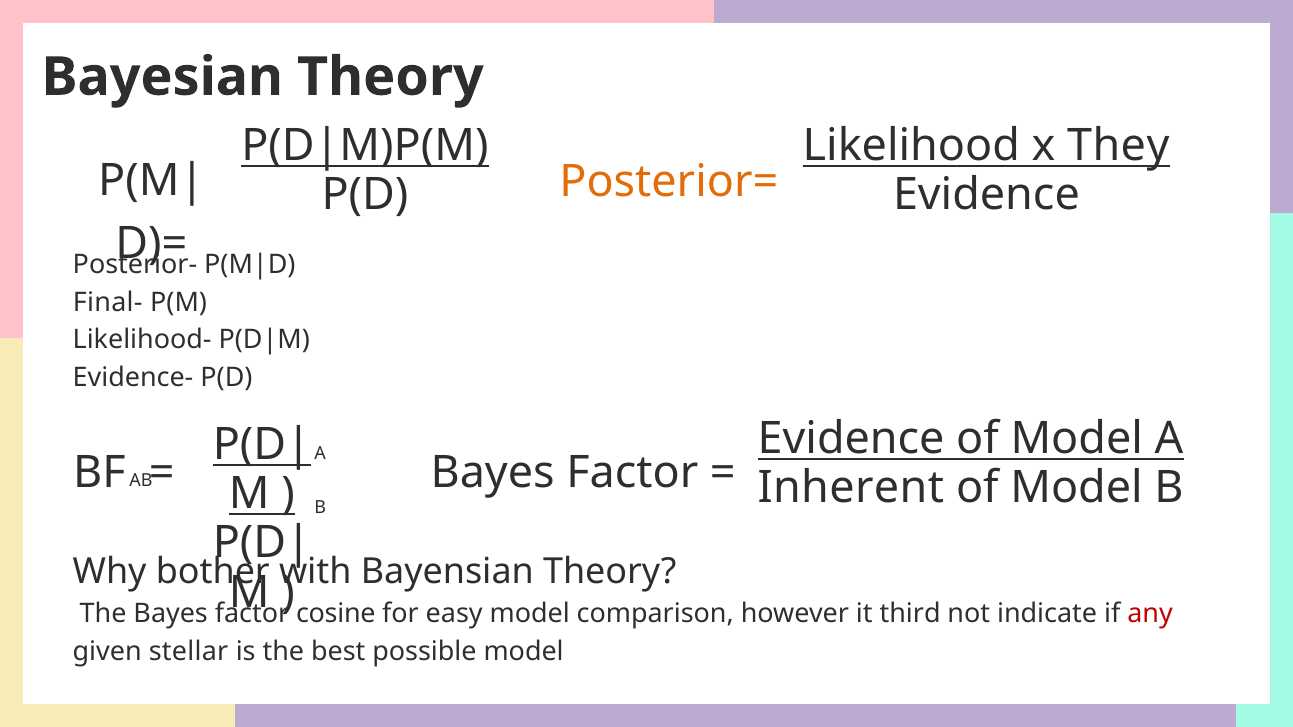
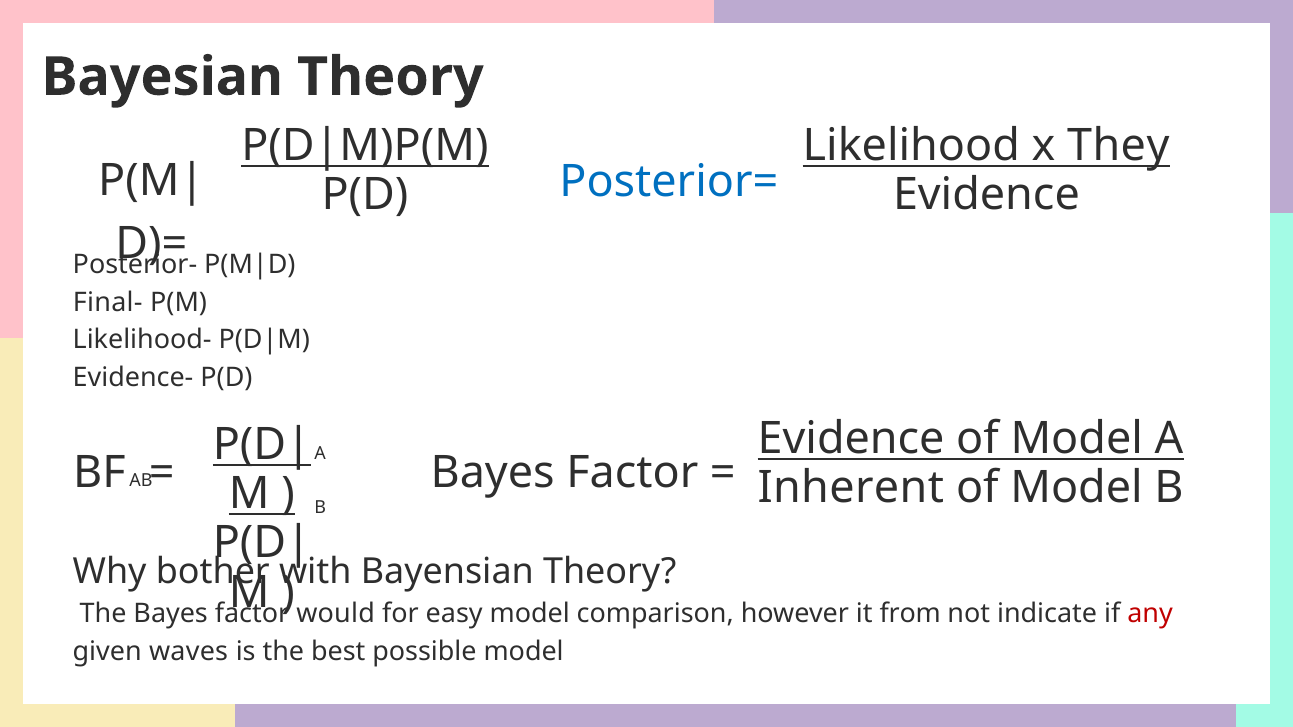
Posterior= colour: orange -> blue
cosine: cosine -> would
third: third -> from
stellar: stellar -> waves
